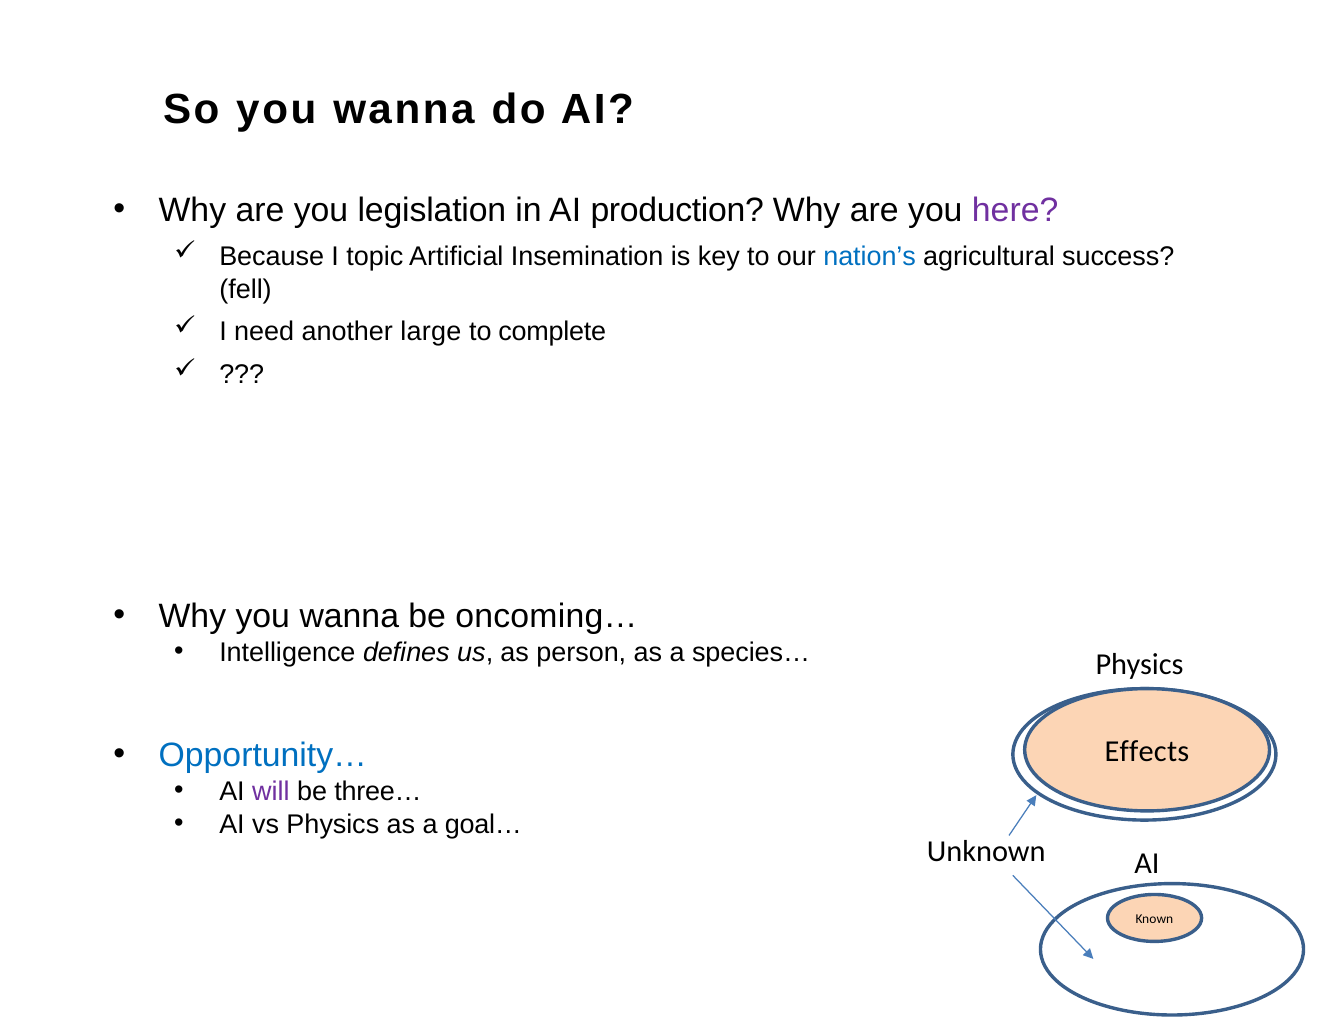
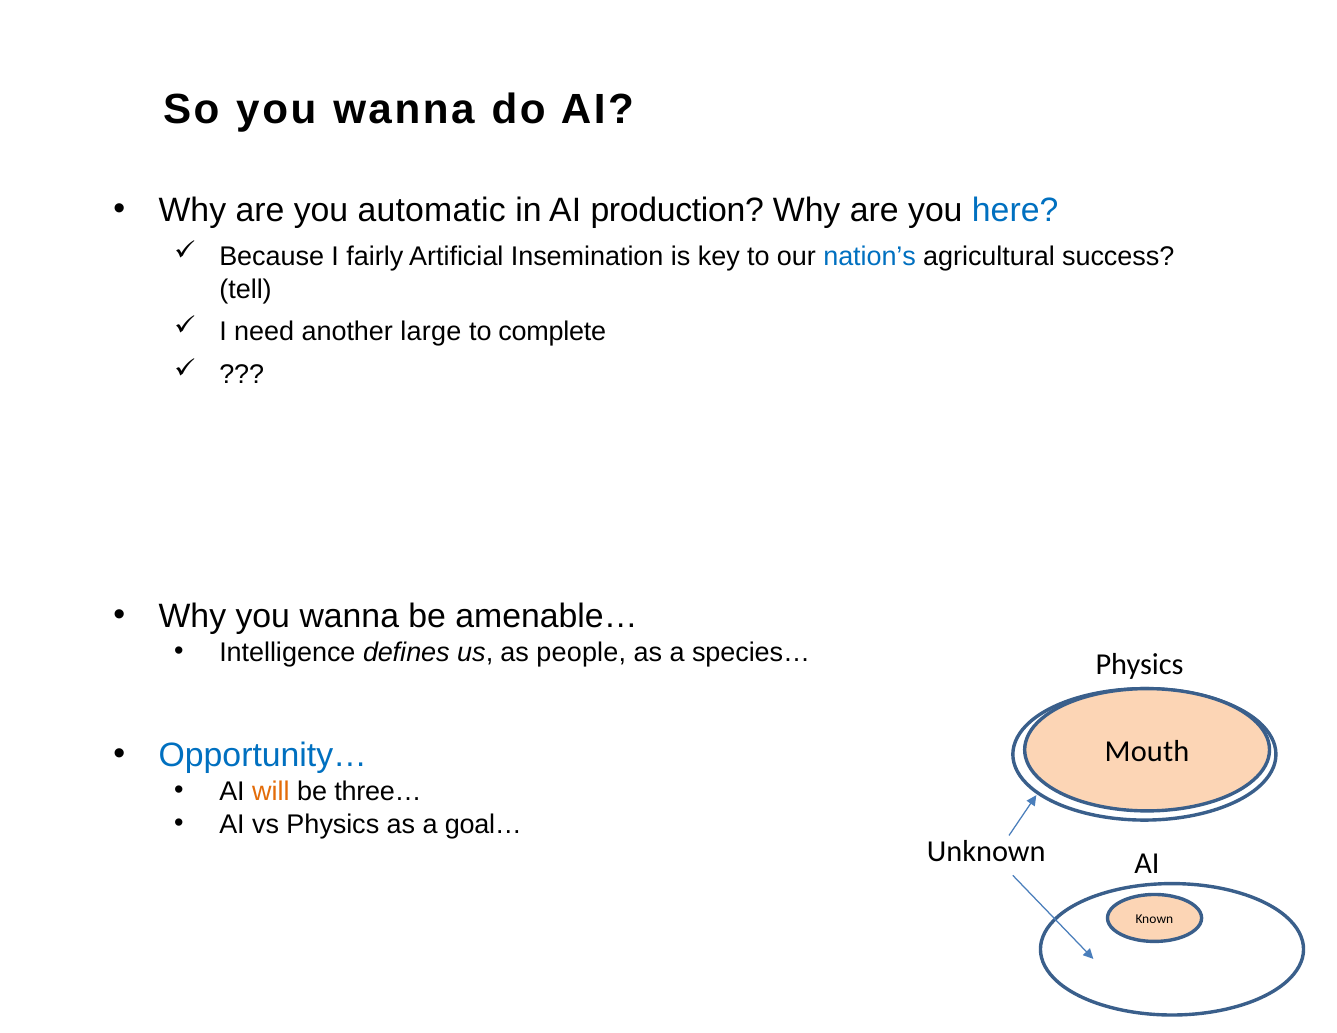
legislation: legislation -> automatic
here colour: purple -> blue
topic: topic -> fairly
fell: fell -> tell
oncoming…: oncoming… -> amenable…
person: person -> people
Effects: Effects -> Mouth
will colour: purple -> orange
